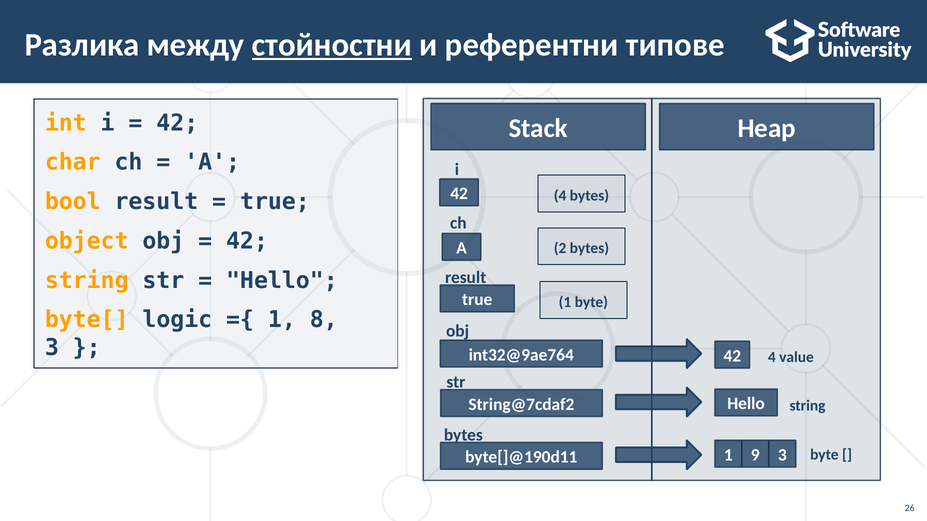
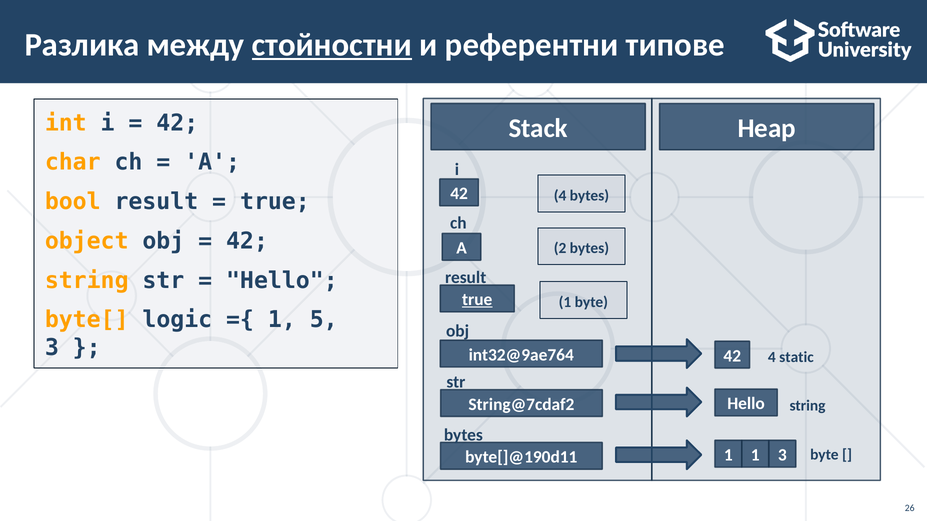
true at (477, 300) underline: none -> present
8: 8 -> 5
value: value -> static
1 9: 9 -> 1
